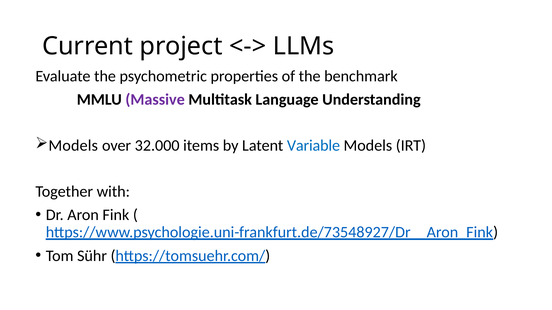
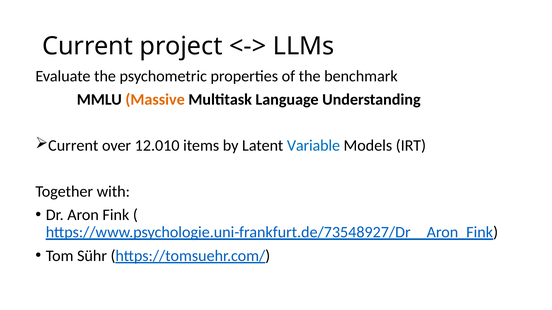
Massive colour: purple -> orange
Models at (73, 146): Models -> Current
32.000: 32.000 -> 12.010
